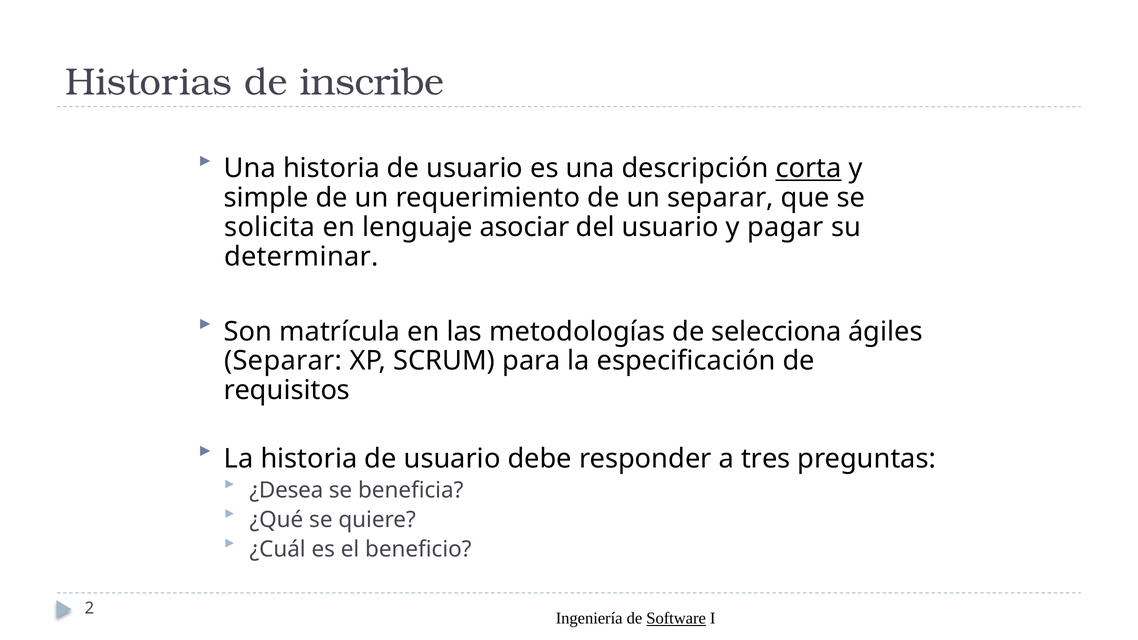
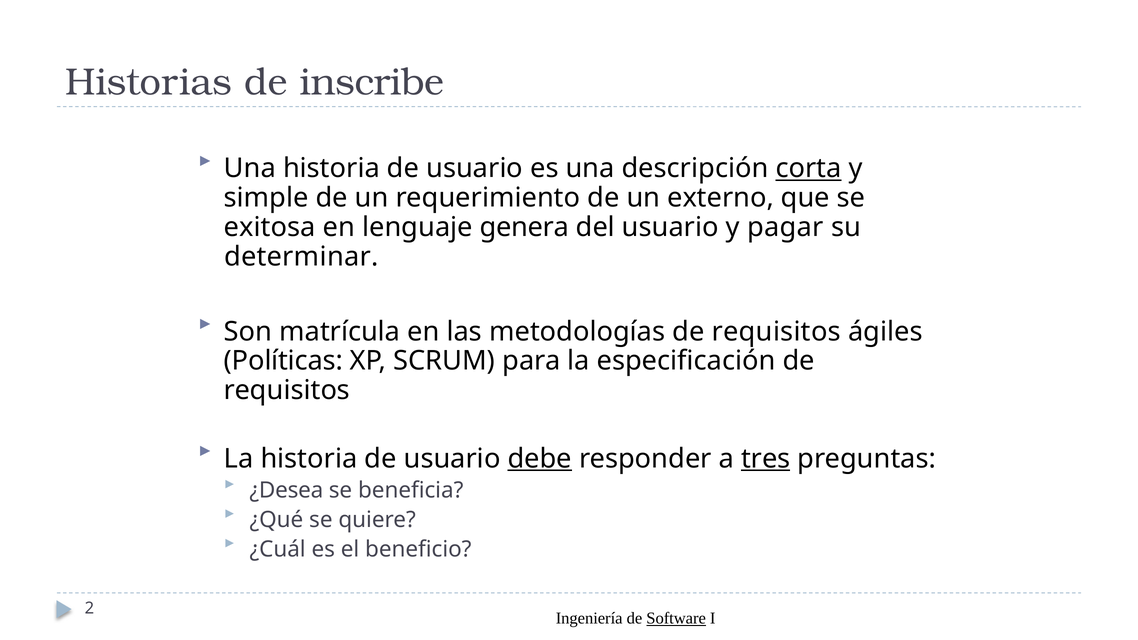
un separar: separar -> externo
solicita: solicita -> exitosa
asociar: asociar -> genera
metodologías de selecciona: selecciona -> requisitos
Separar at (283, 361): Separar -> Políticas
debe underline: none -> present
tres underline: none -> present
